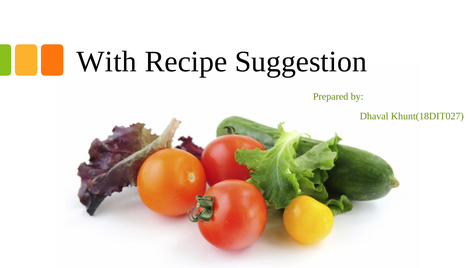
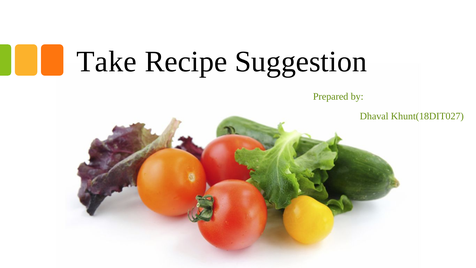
With: With -> Take
